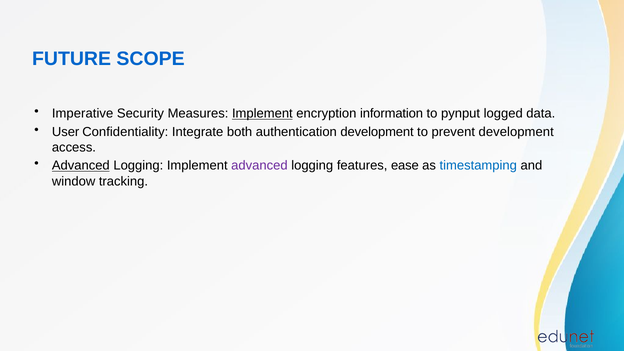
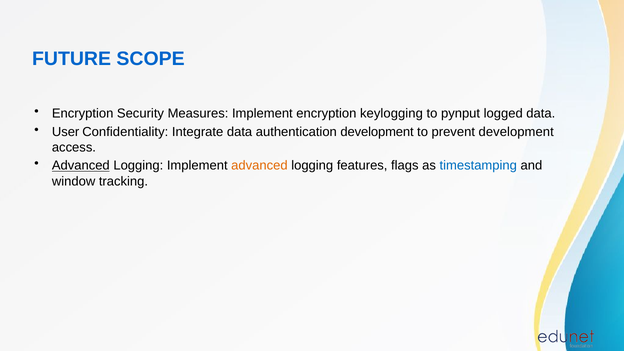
Imperative at (83, 114): Imperative -> Encryption
Implement at (262, 114) underline: present -> none
information: information -> keylogging
Integrate both: both -> data
advanced at (259, 166) colour: purple -> orange
ease: ease -> flags
